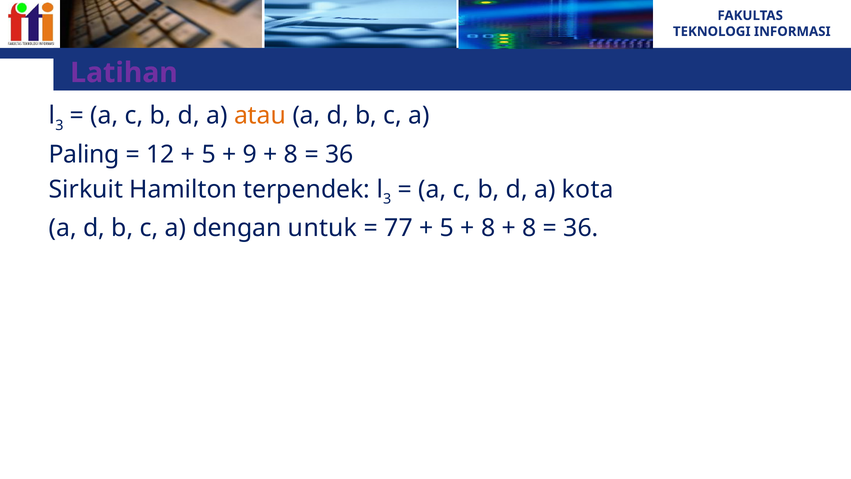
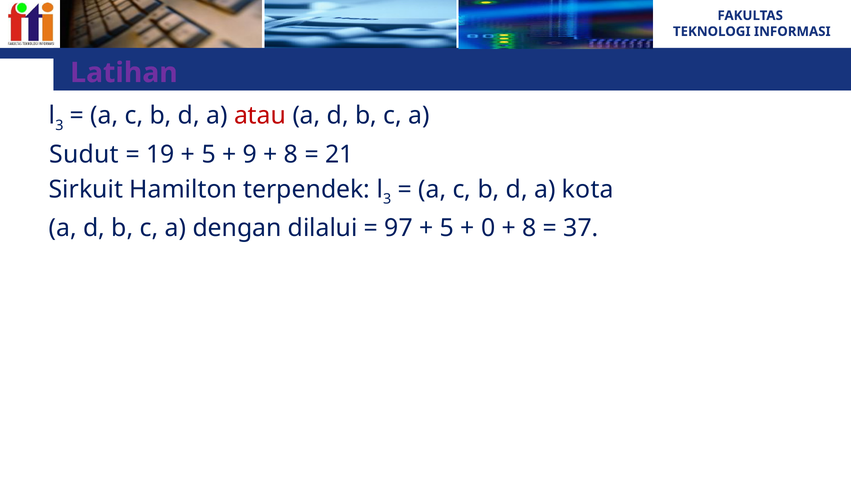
atau colour: orange -> red
Paling: Paling -> Sudut
12: 12 -> 19
36 at (339, 154): 36 -> 21
untuk: untuk -> dilalui
77: 77 -> 97
8 at (488, 228): 8 -> 0
36 at (581, 228): 36 -> 37
